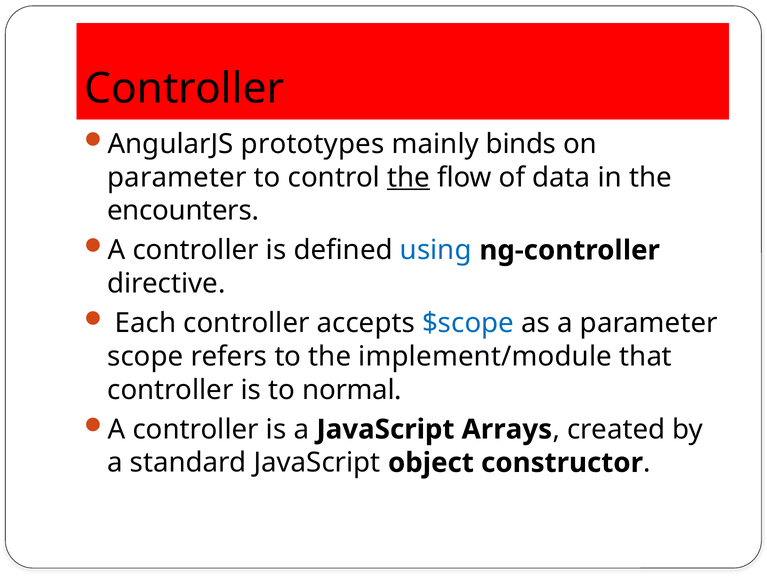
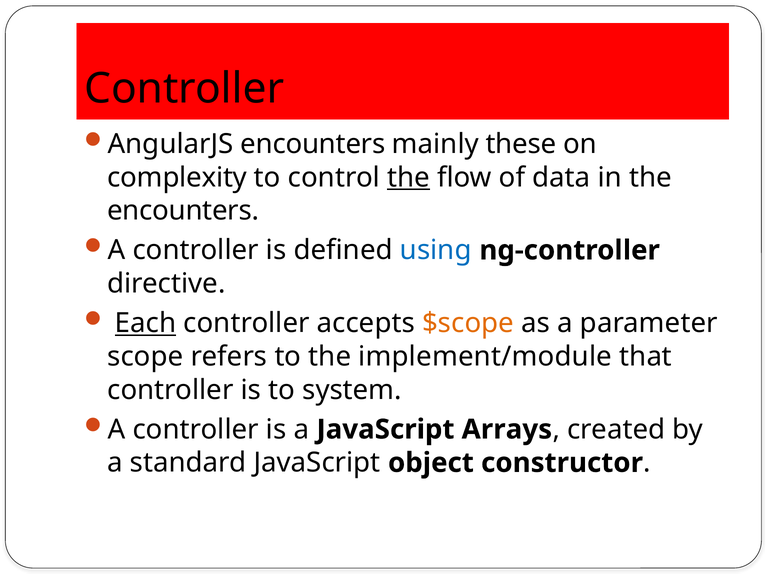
AngularJS prototypes: prototypes -> encounters
binds: binds -> these
parameter at (177, 177): parameter -> complexity
Each underline: none -> present
$scope colour: blue -> orange
normal: normal -> system
